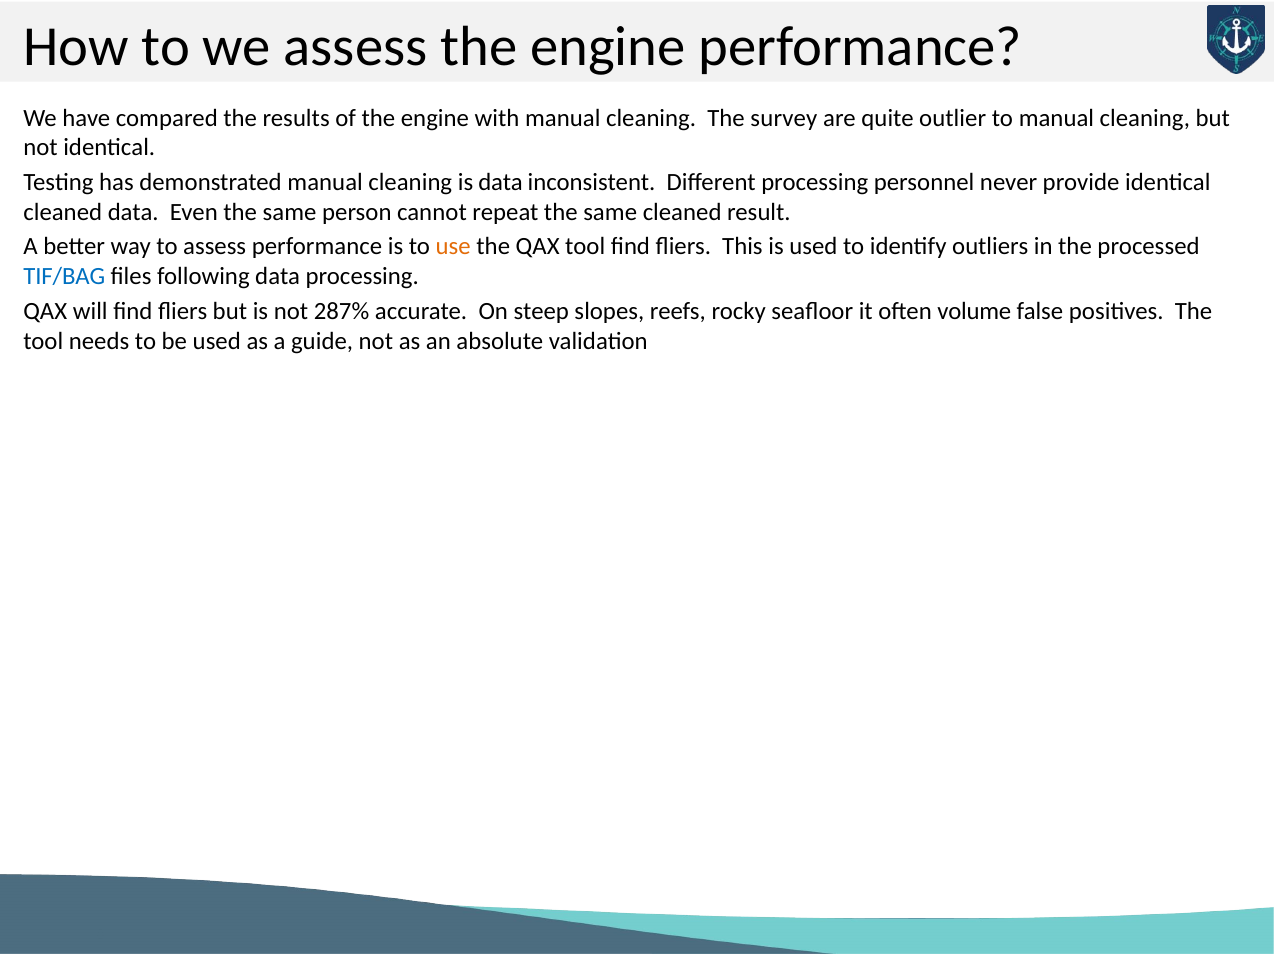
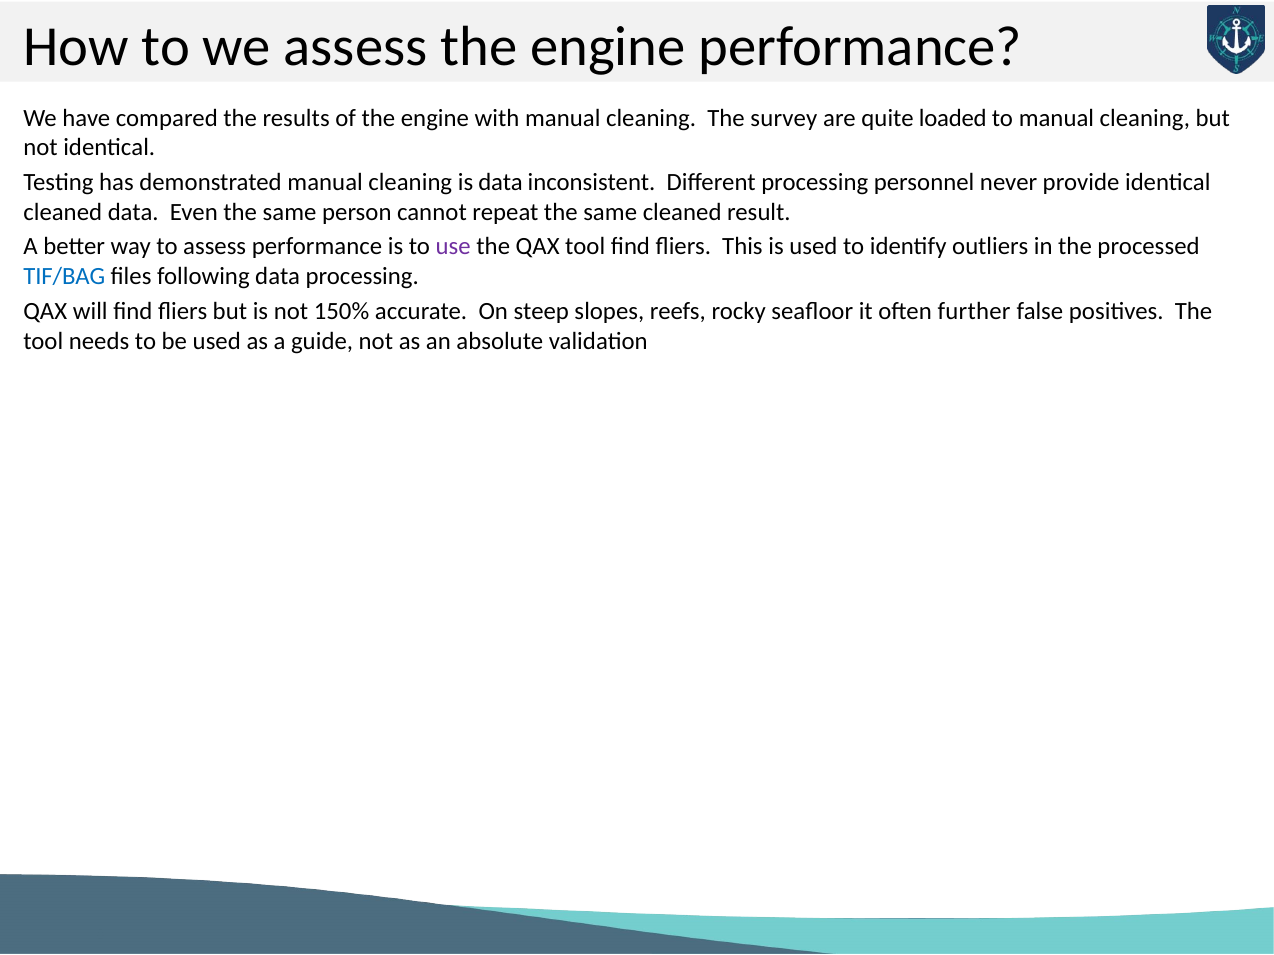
outlier: outlier -> loaded
use colour: orange -> purple
287%: 287% -> 150%
volume: volume -> further
